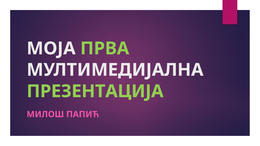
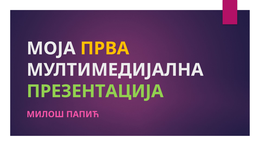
ПРВА colour: light green -> yellow
